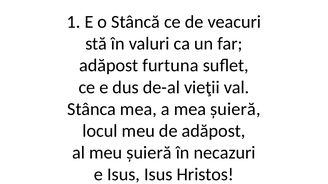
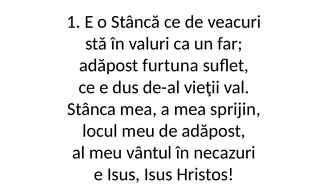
mea șuieră: șuieră -> sprijin
meu șuieră: șuieră -> vântul
